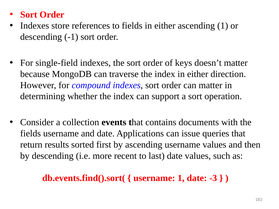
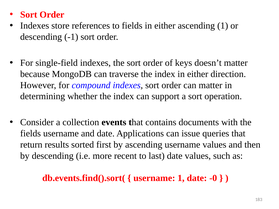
-3: -3 -> -0
